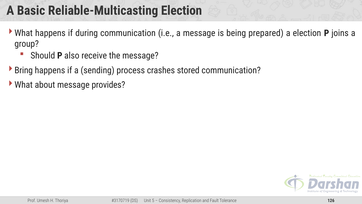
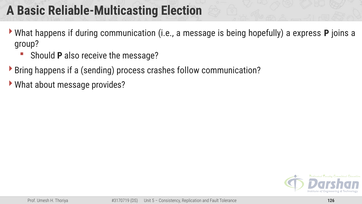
prepared: prepared -> hopefully
a election: election -> express
stored: stored -> follow
